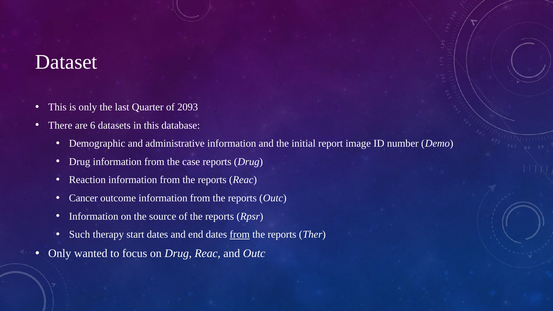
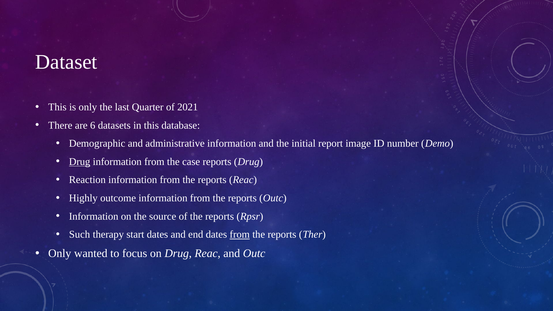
2093: 2093 -> 2021
Drug at (80, 162) underline: none -> present
Cancer: Cancer -> Highly
